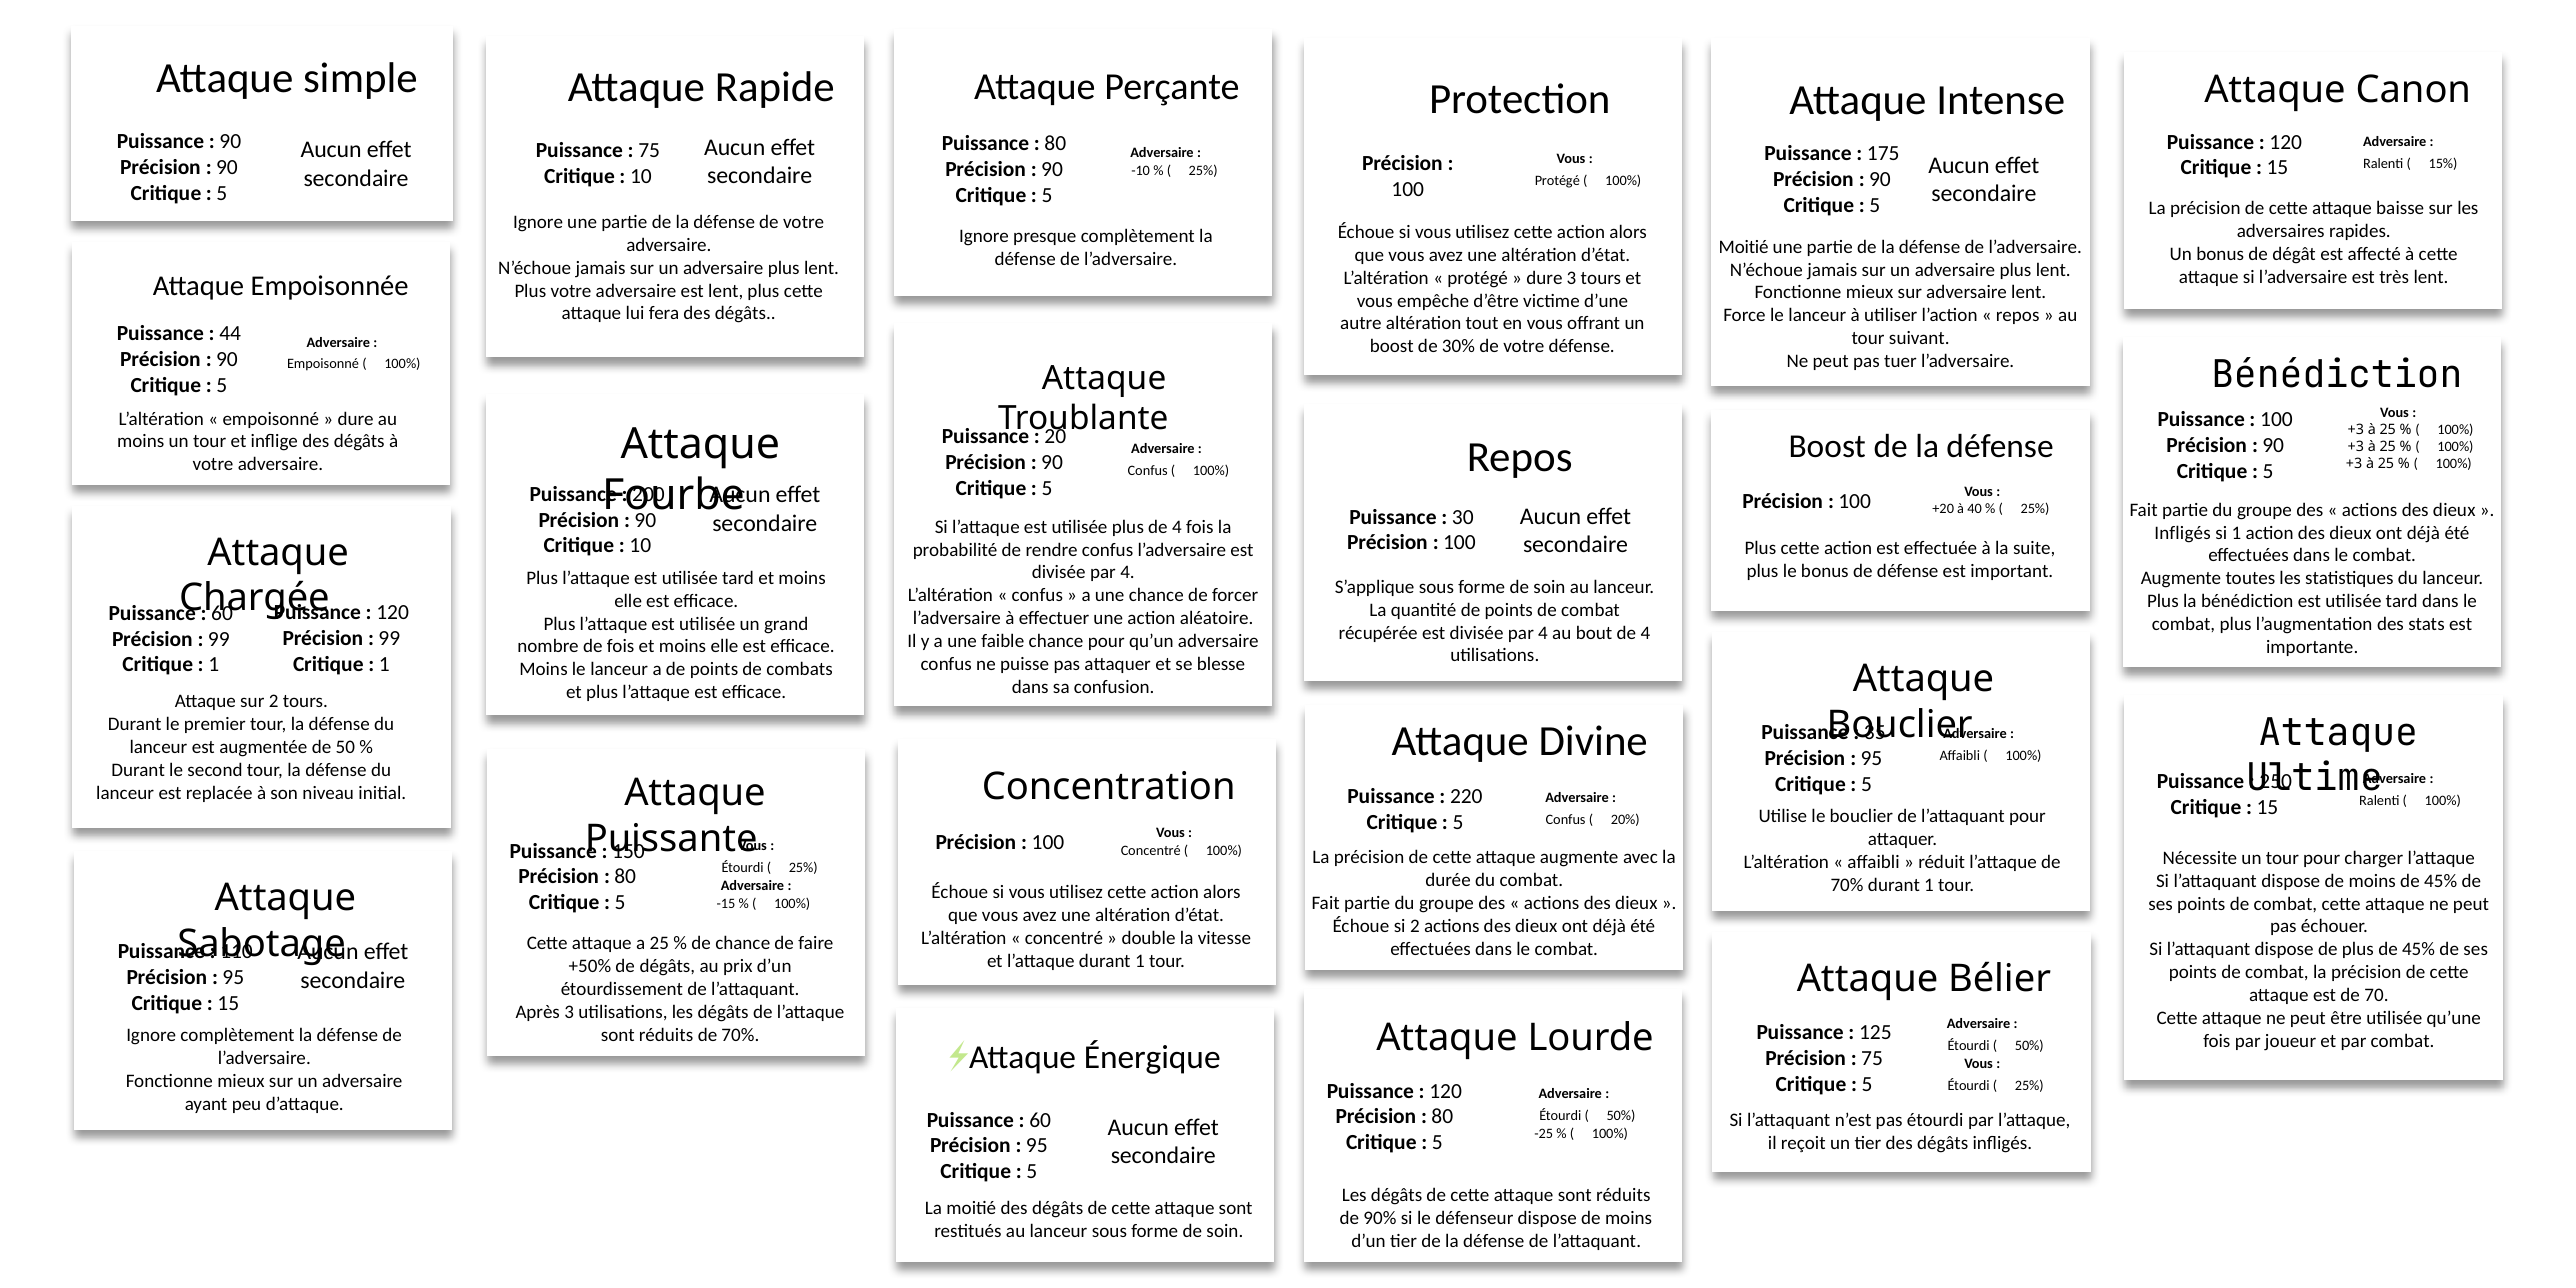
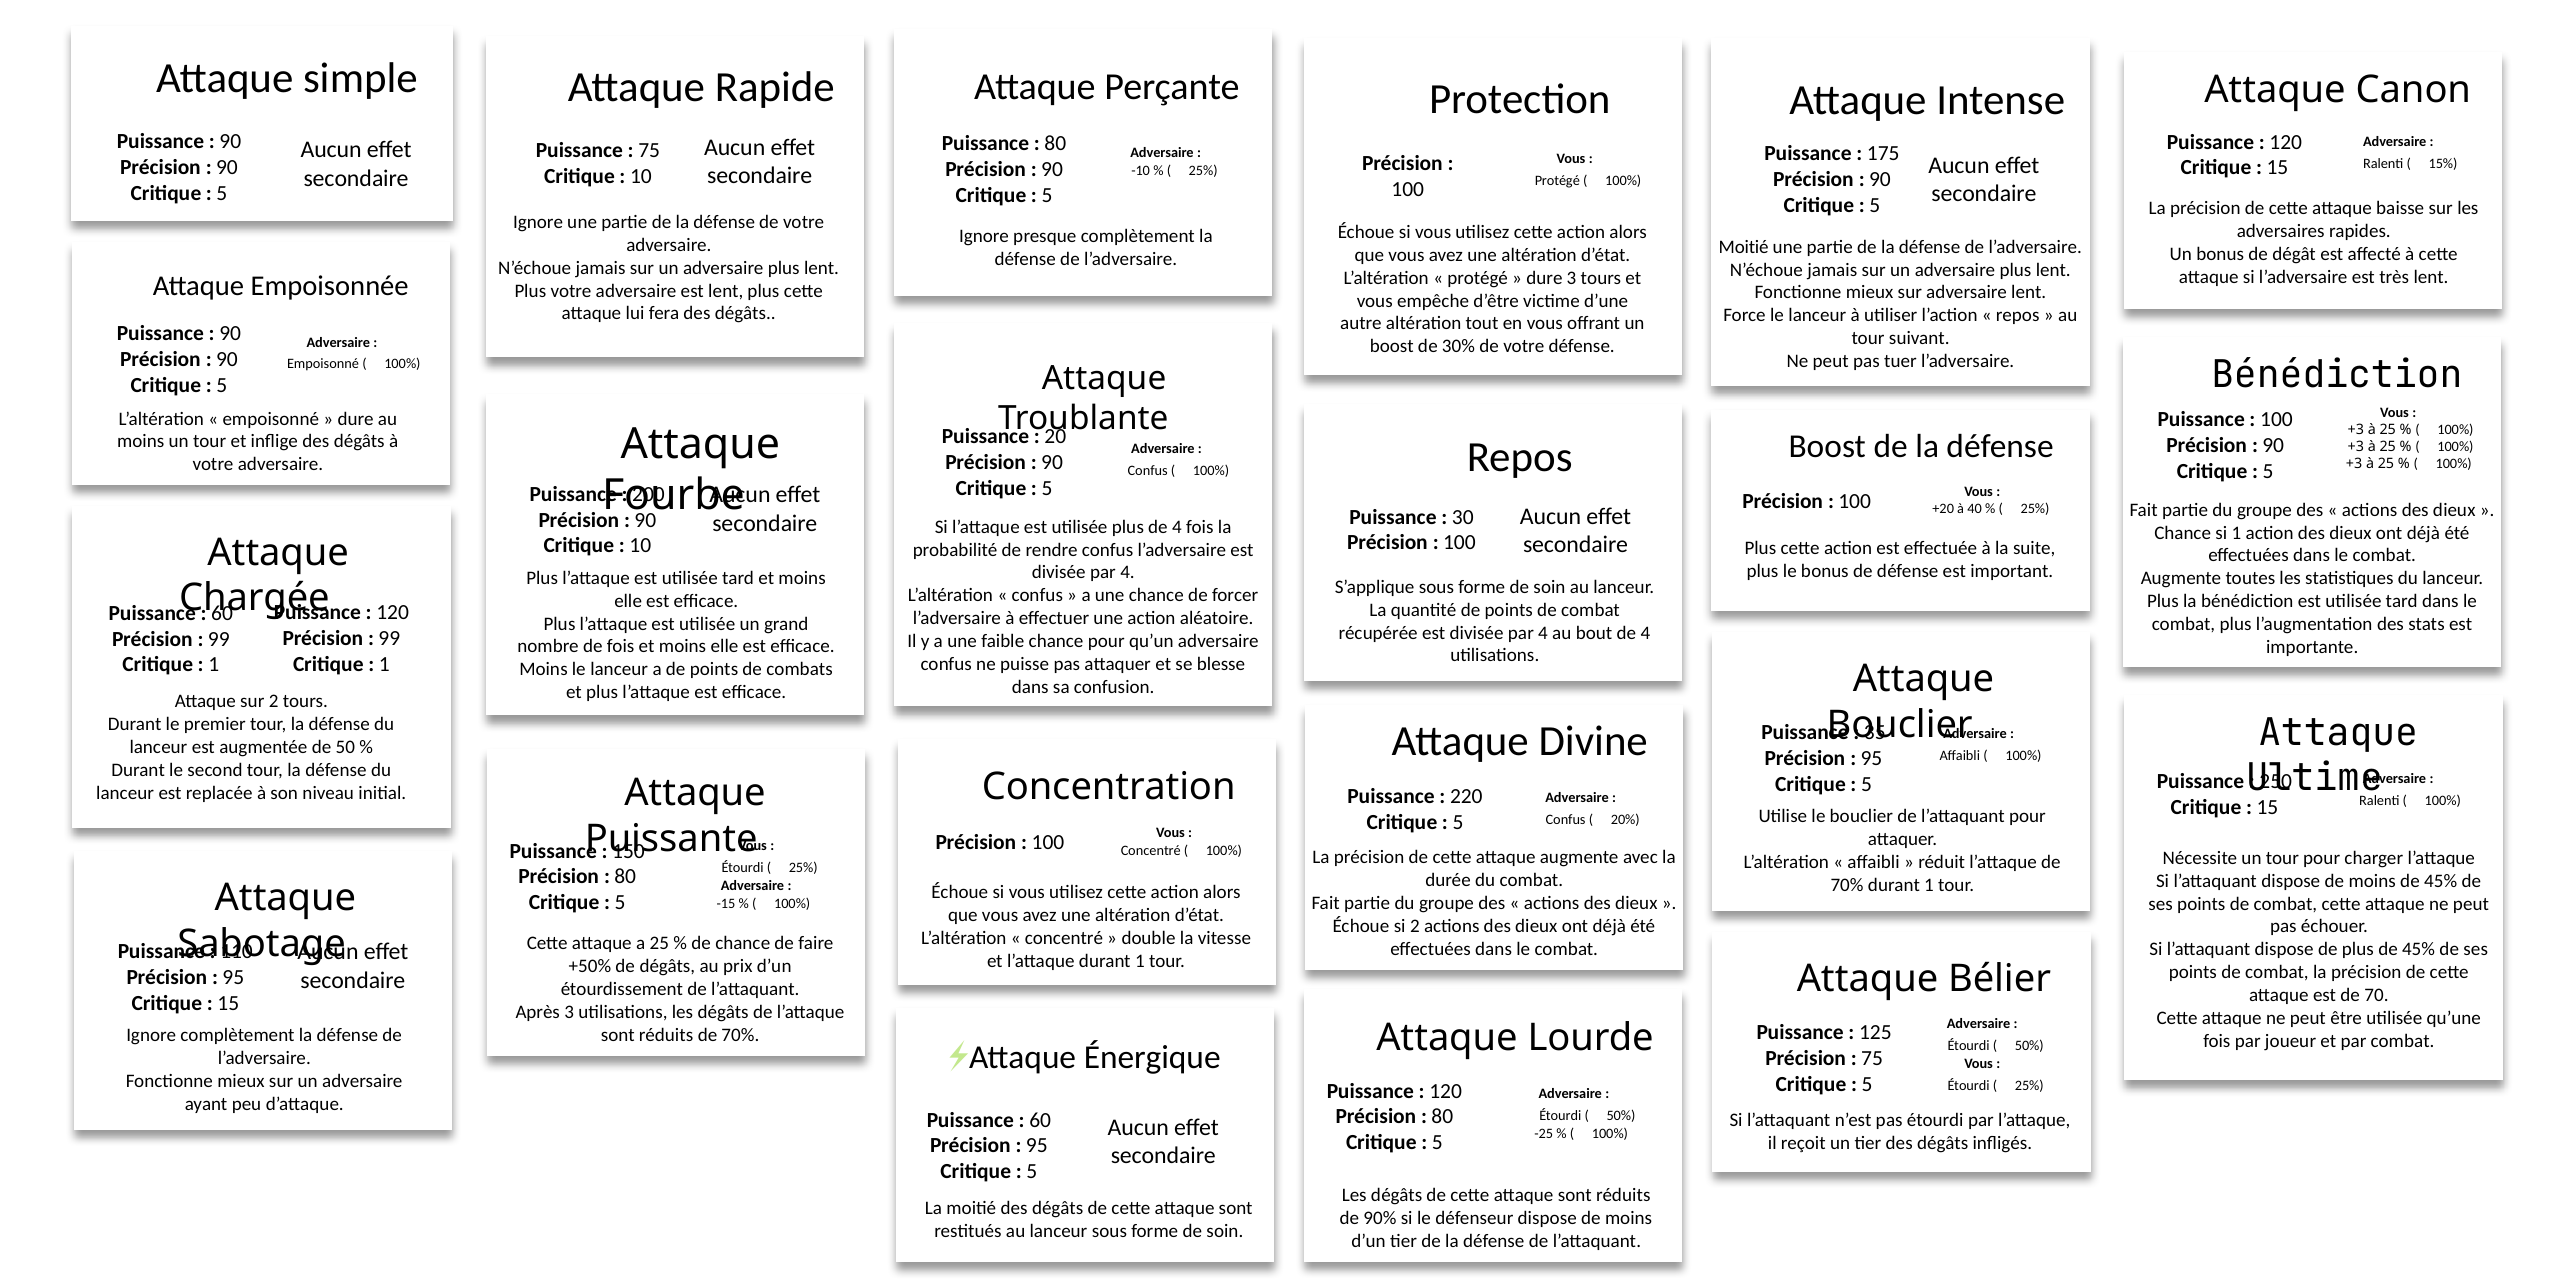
44 at (230, 333): 44 -> 90
Infligés at (2183, 533): Infligés -> Chance
